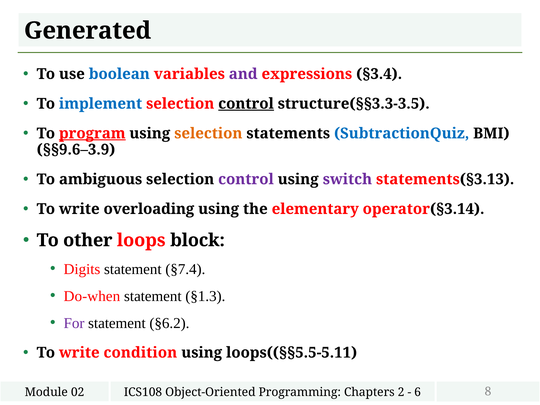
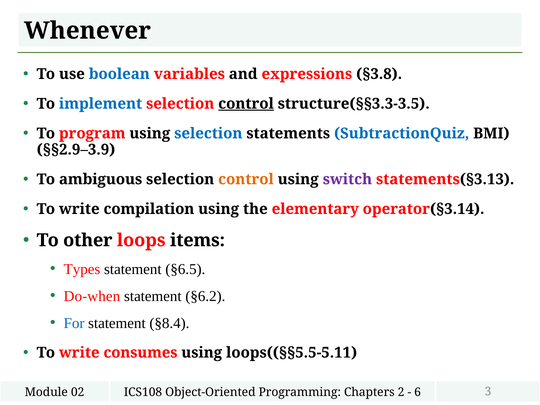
Generated: Generated -> Whenever
and colour: purple -> black
§3.4: §3.4 -> §3.8
program underline: present -> none
selection at (208, 133) colour: orange -> blue
§§9.6–3.9: §§9.6–3.9 -> §§2.9–3.9
control at (246, 179) colour: purple -> orange
overloading: overloading -> compilation
block: block -> items
Digits: Digits -> Types
§7.4: §7.4 -> §6.5
§1.3: §1.3 -> §6.2
For colour: purple -> blue
§6.2: §6.2 -> §8.4
condition: condition -> consumes
8: 8 -> 3
